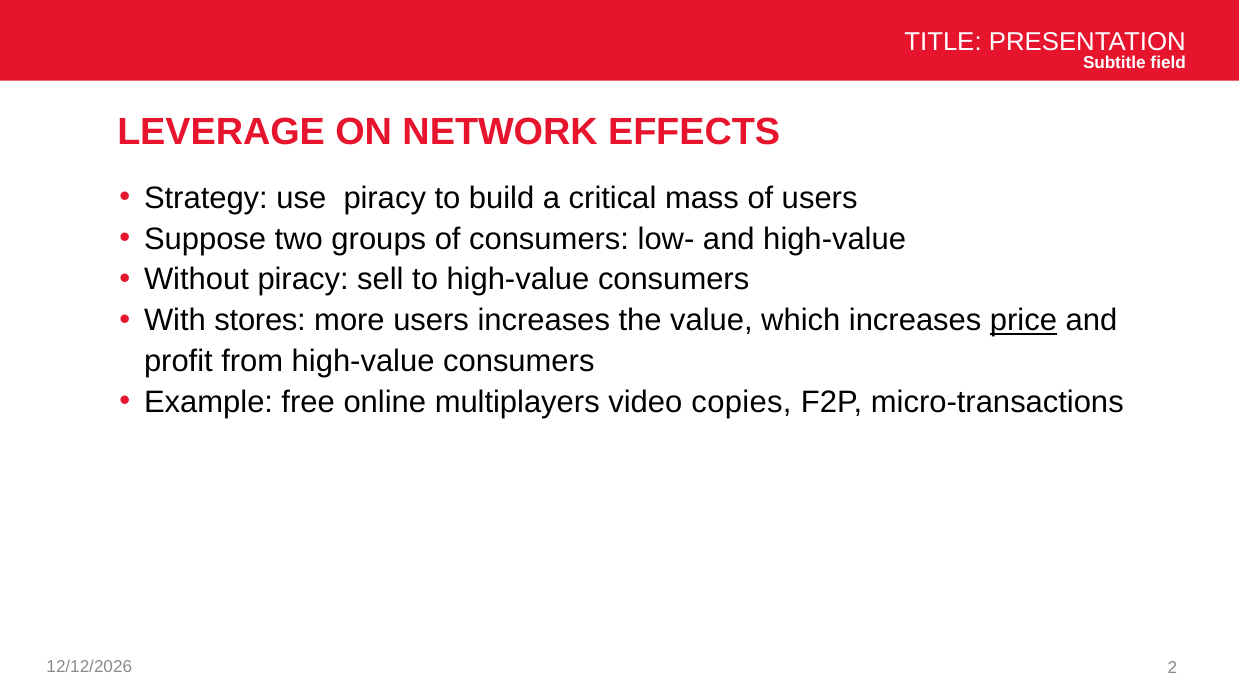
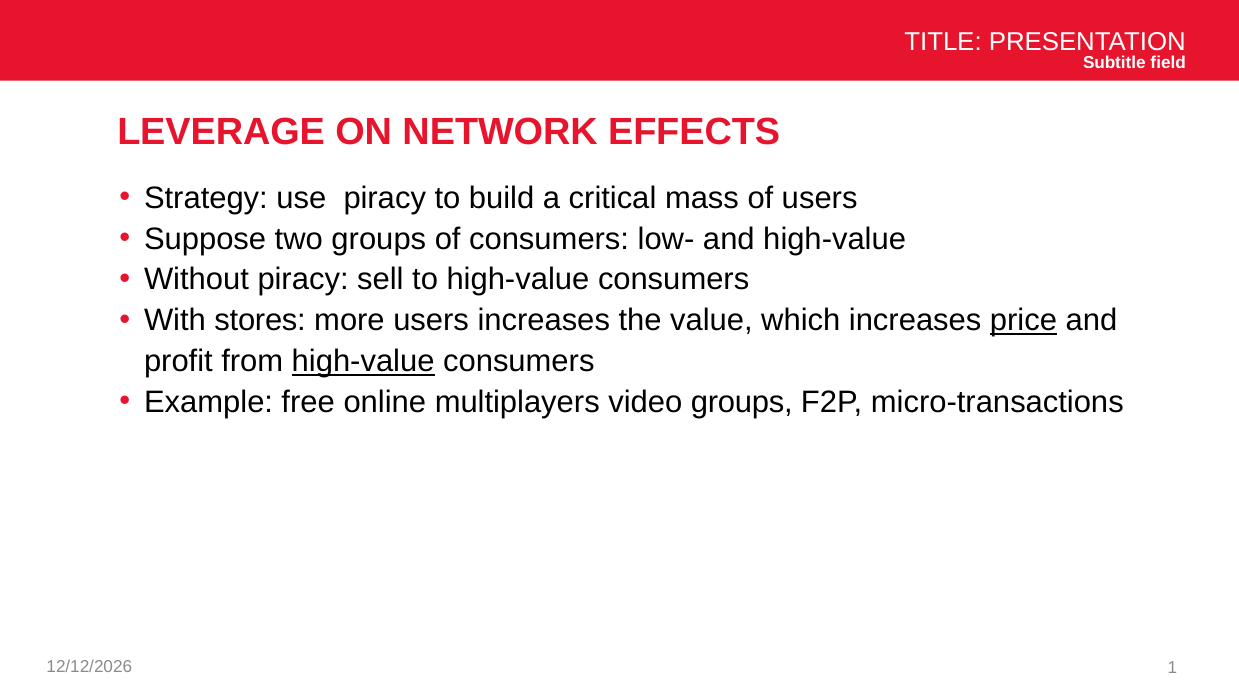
high-value at (363, 361) underline: none -> present
video copies: copies -> groups
2: 2 -> 1
